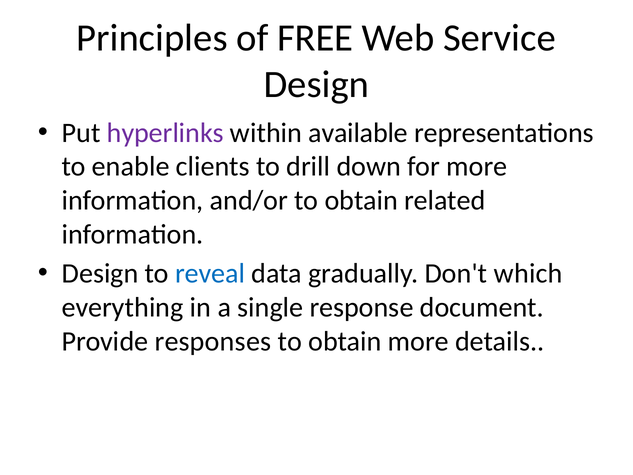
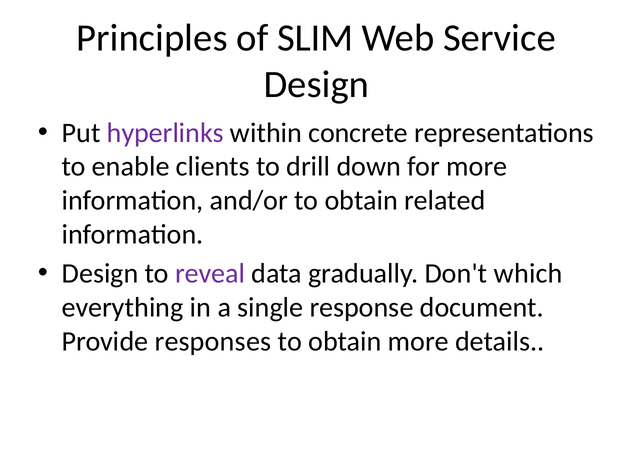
FREE: FREE -> SLIM
available: available -> concrete
reveal colour: blue -> purple
